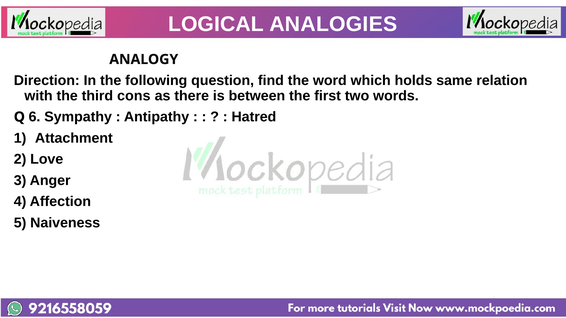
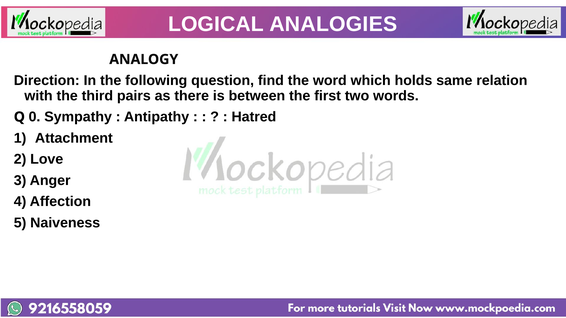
cons: cons -> pairs
6: 6 -> 0
